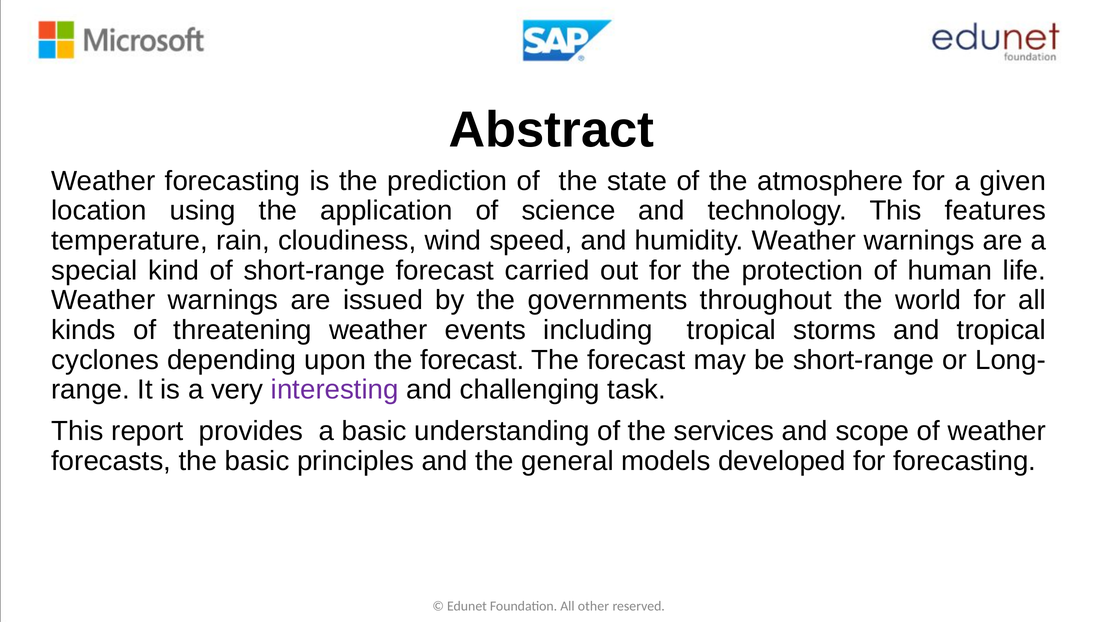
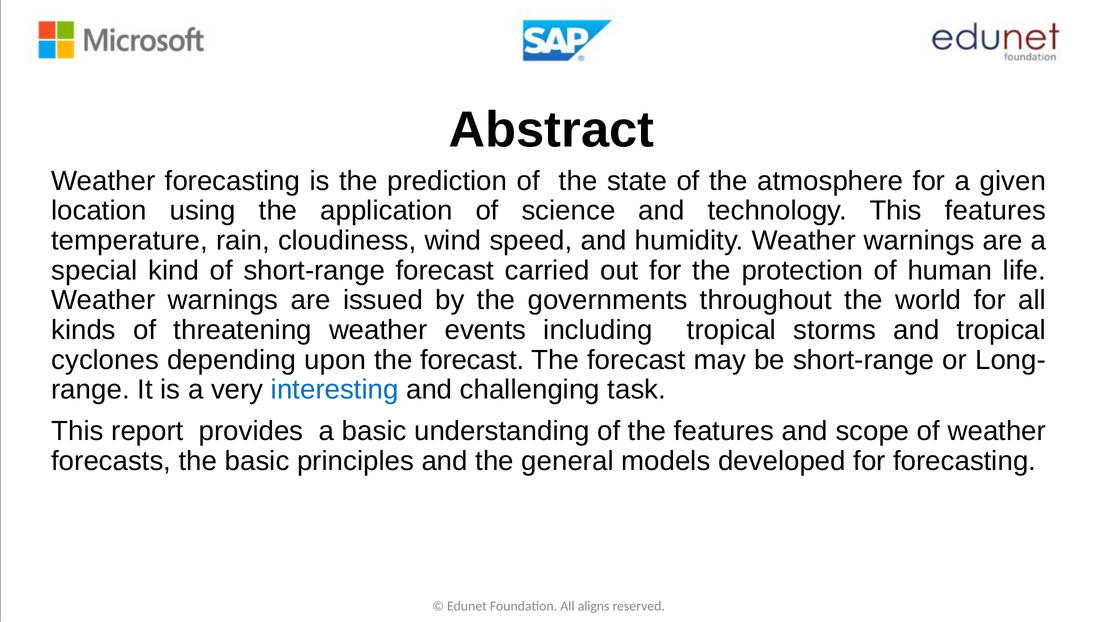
interesting colour: purple -> blue
the services: services -> features
other: other -> aligns
